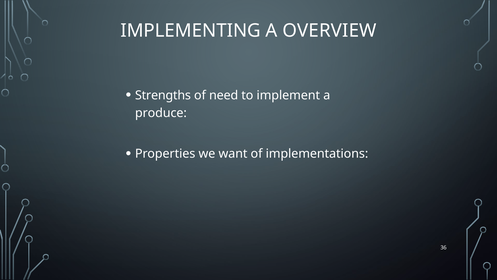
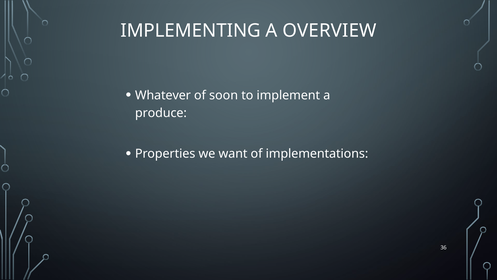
Strengths: Strengths -> Whatever
need: need -> soon
